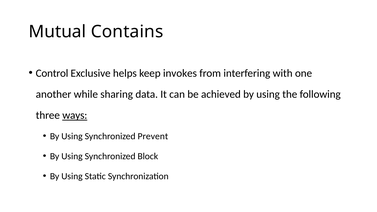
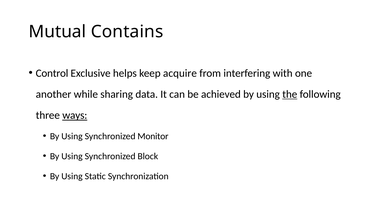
invokes: invokes -> acquire
the underline: none -> present
Prevent: Prevent -> Monitor
